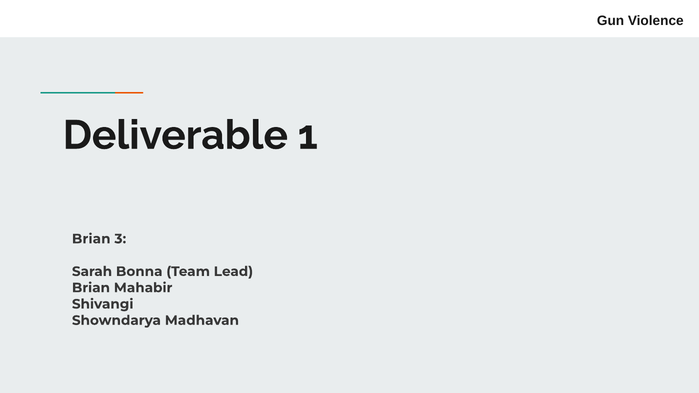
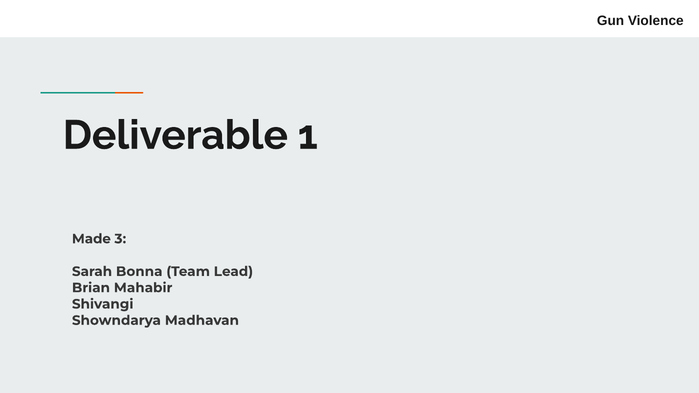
Brian at (91, 239): Brian -> Made
